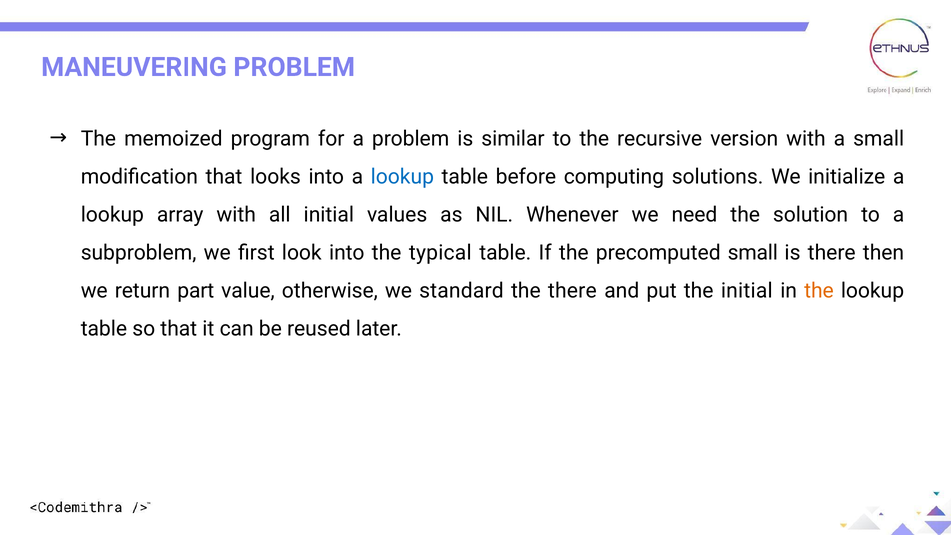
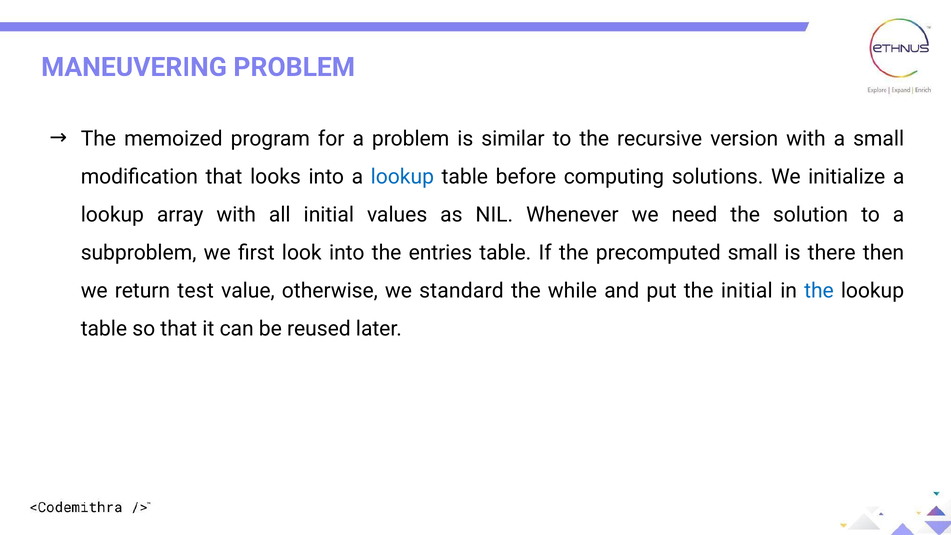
typical: typical -> entries
part: part -> test
the there: there -> while
the at (819, 291) colour: orange -> blue
